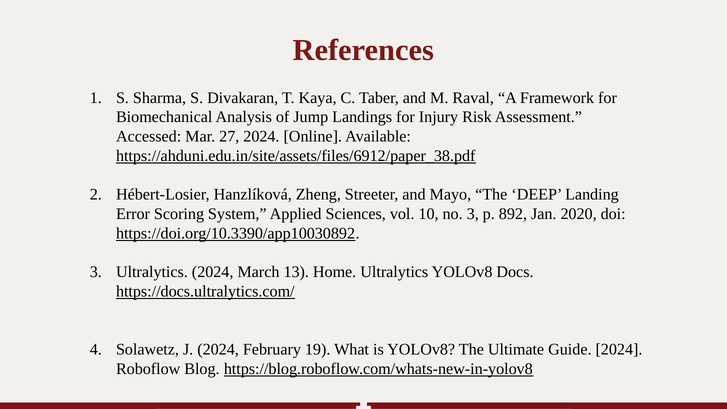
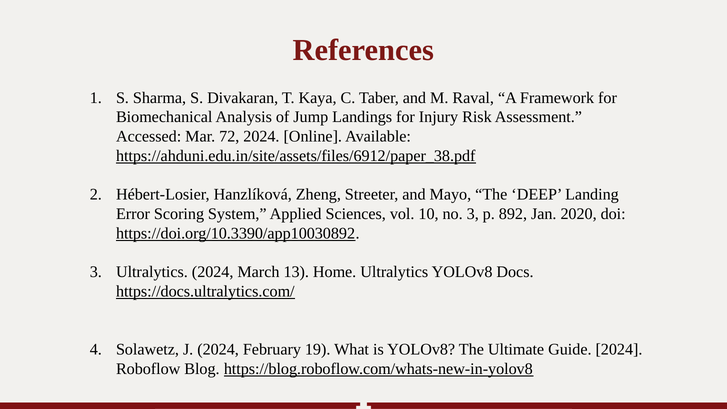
27: 27 -> 72
